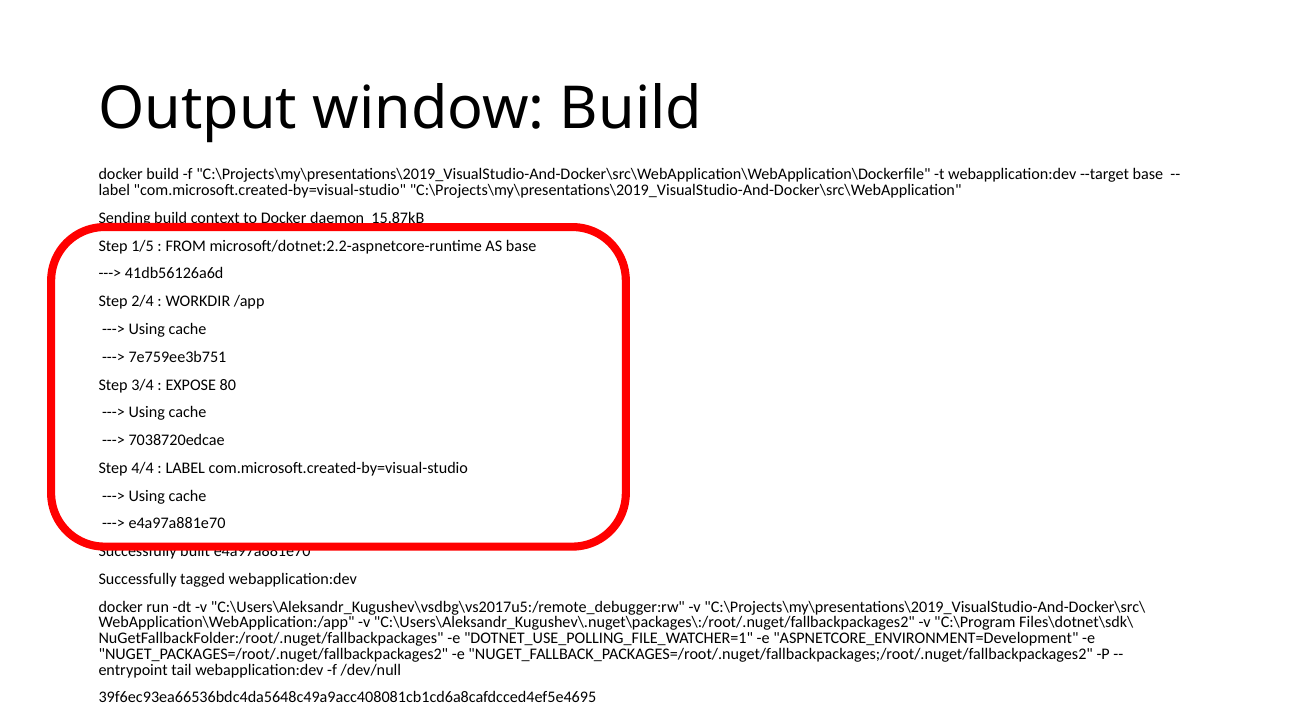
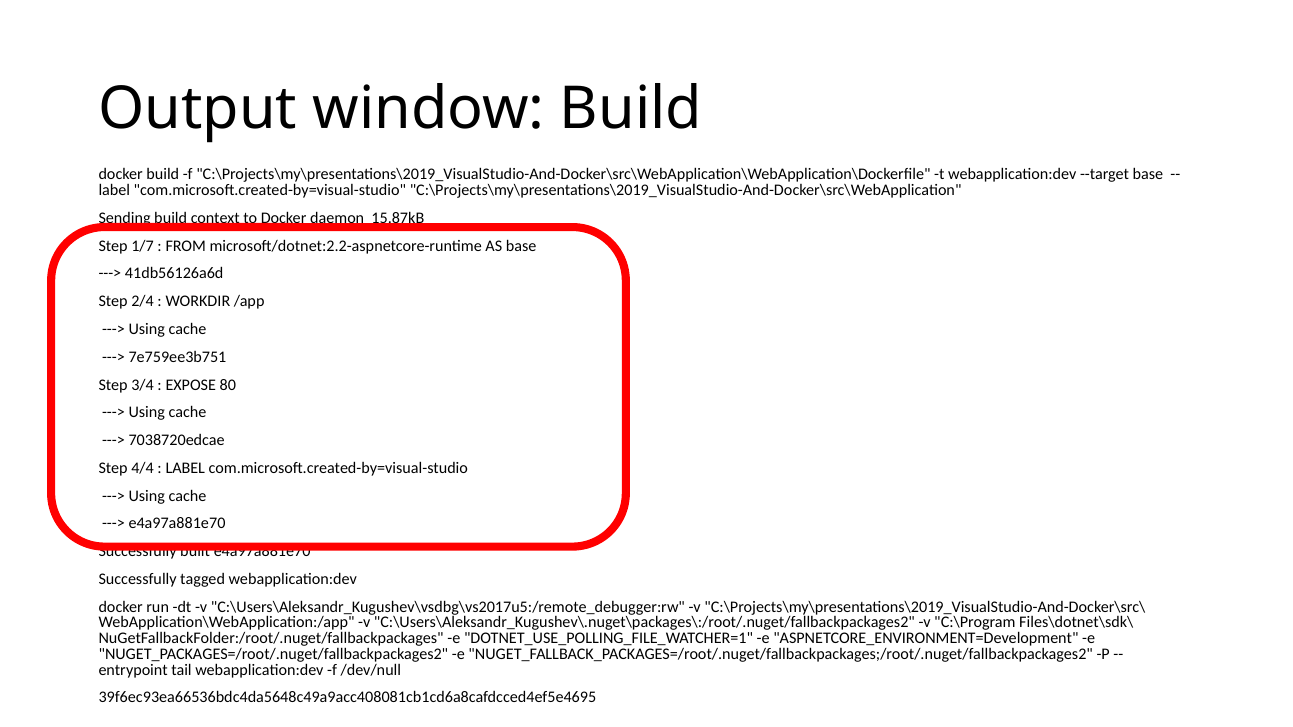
1/5: 1/5 -> 1/7
